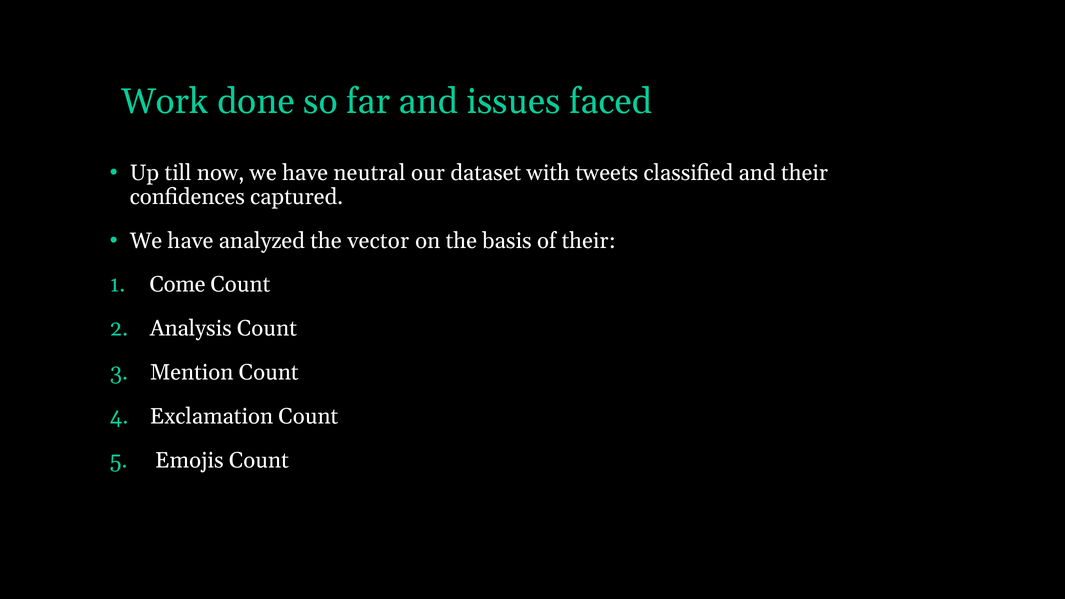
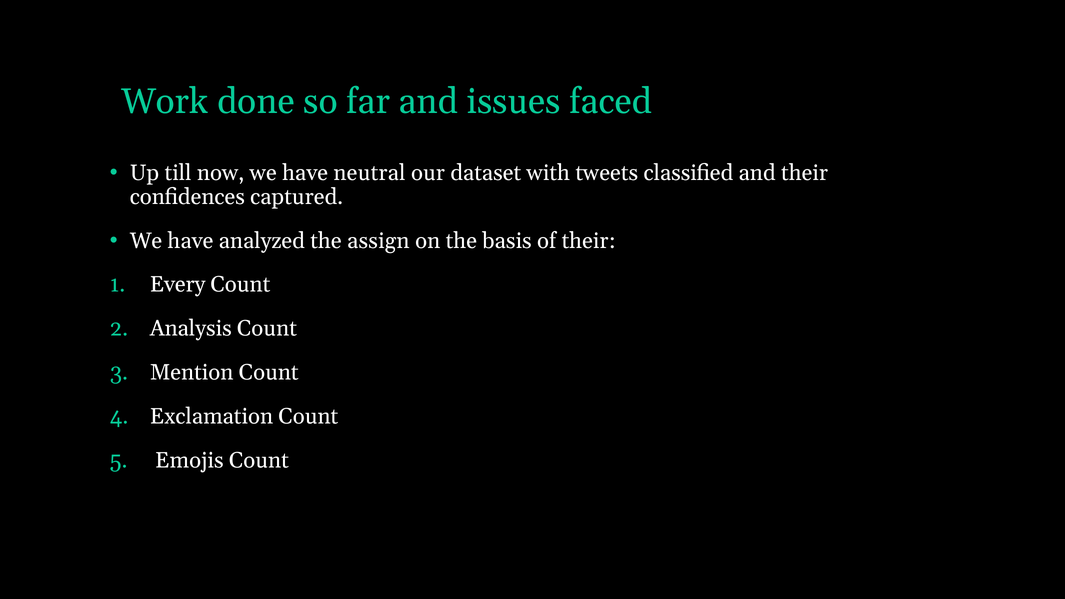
vector: vector -> assign
Come: Come -> Every
